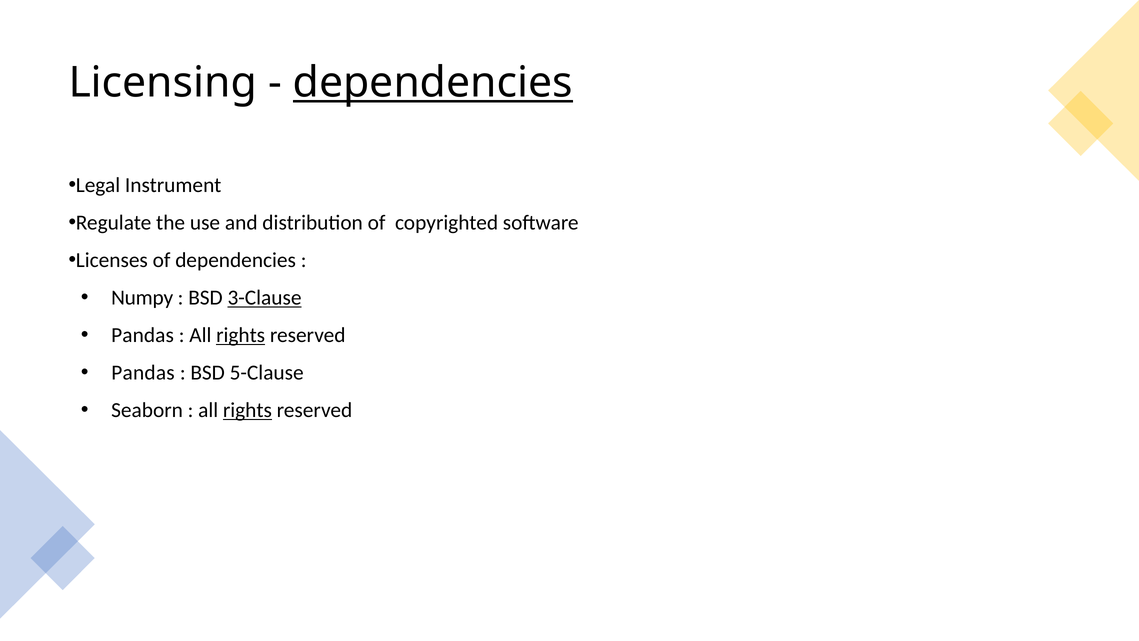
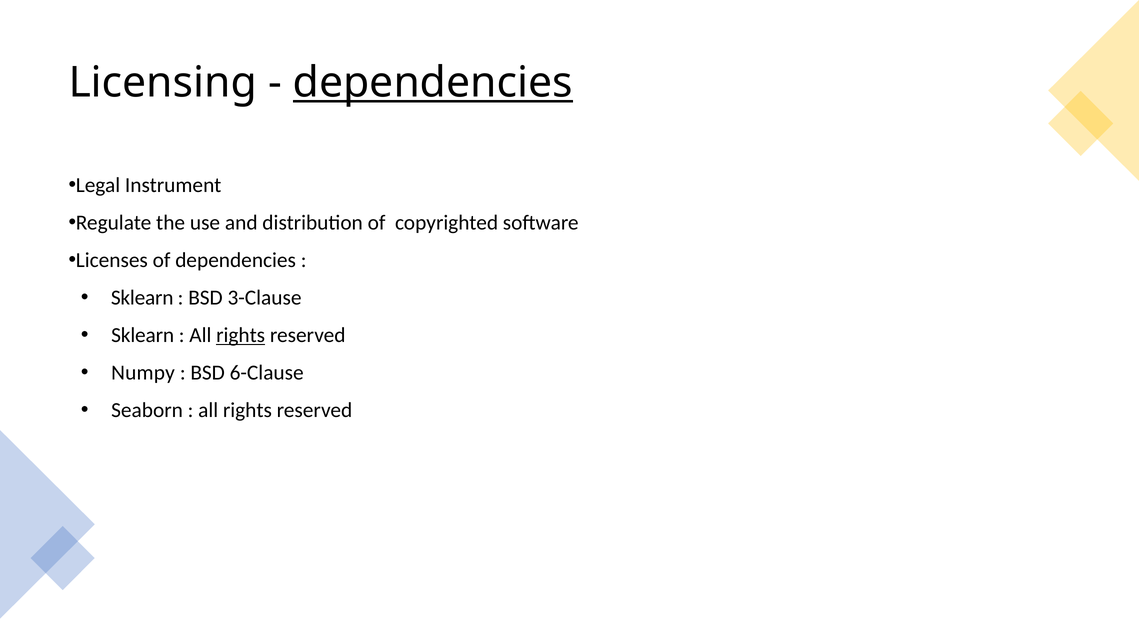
Numpy at (142, 298): Numpy -> Sklearn
3-Clause underline: present -> none
Pandas at (143, 335): Pandas -> Sklearn
Pandas at (143, 373): Pandas -> Numpy
5-Clause: 5-Clause -> 6-Clause
rights at (247, 410) underline: present -> none
